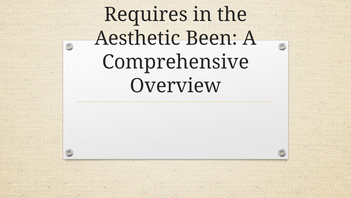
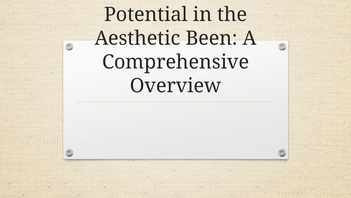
Requires: Requires -> Potential
